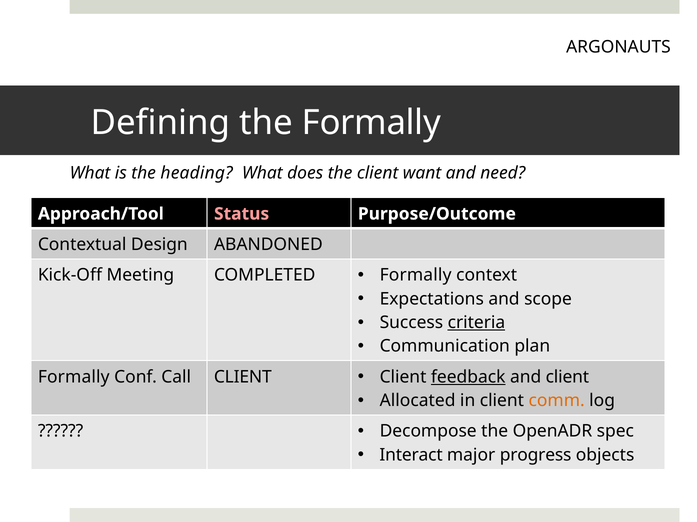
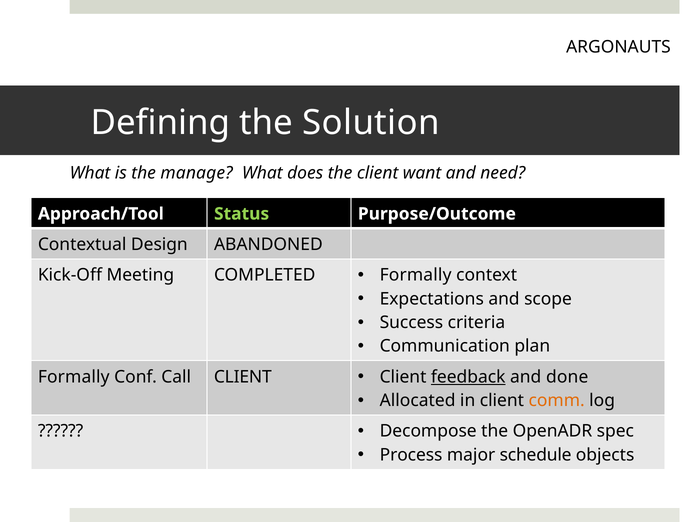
the Formally: Formally -> Solution
heading: heading -> manage
Status colour: pink -> light green
criteria underline: present -> none
and client: client -> done
Interact: Interact -> Process
progress: progress -> schedule
